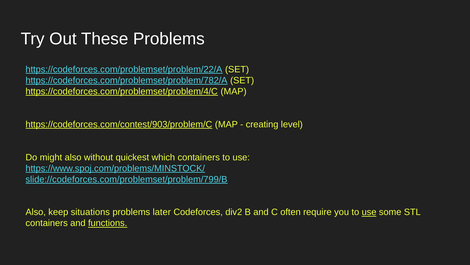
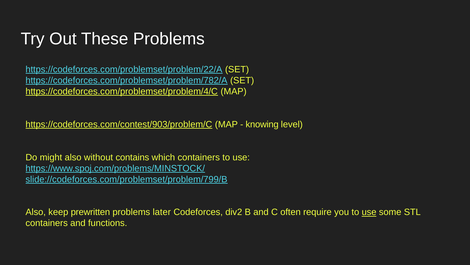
creating: creating -> knowing
quickest: quickest -> contains
situations: situations -> prewritten
functions underline: present -> none
